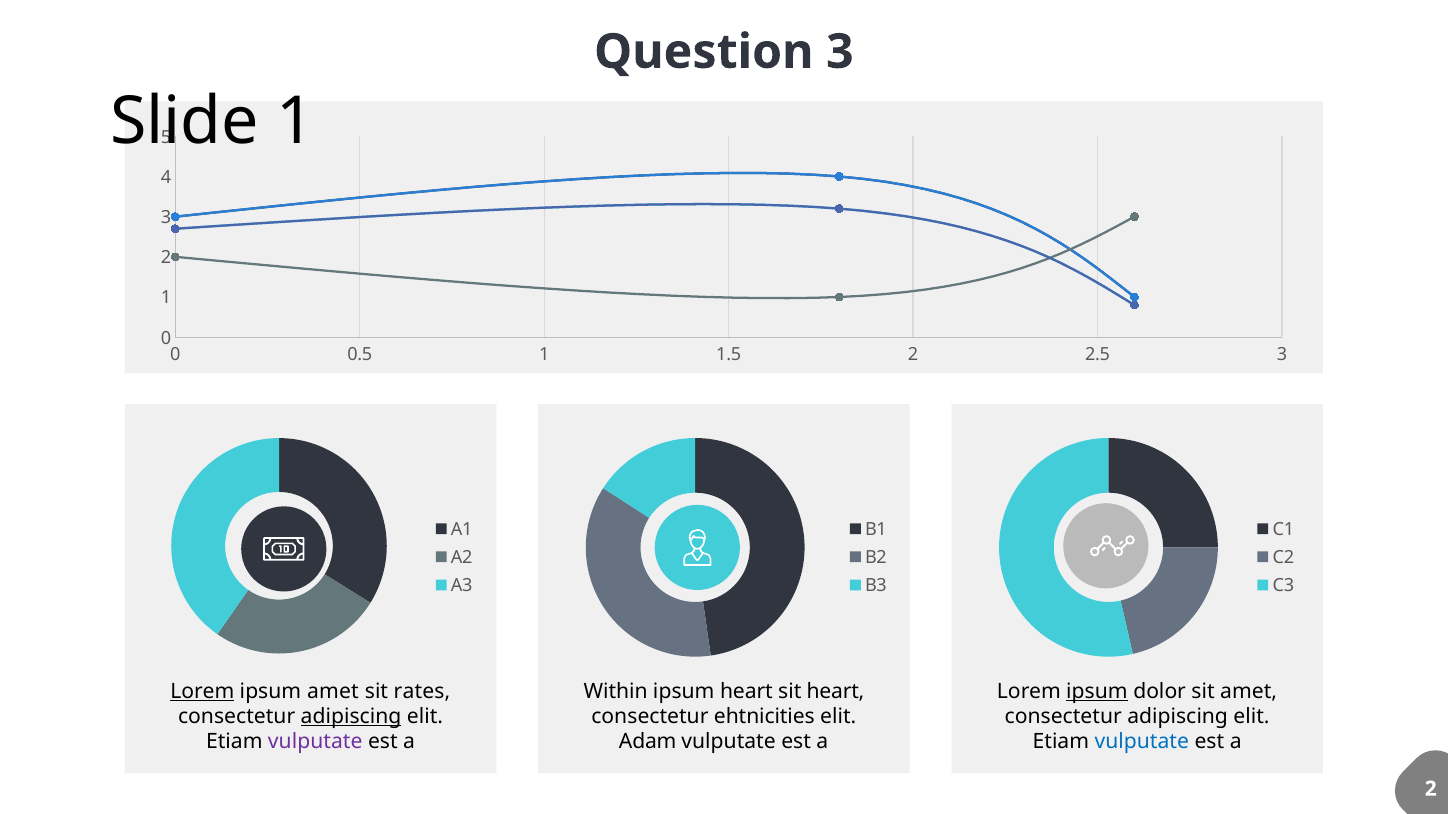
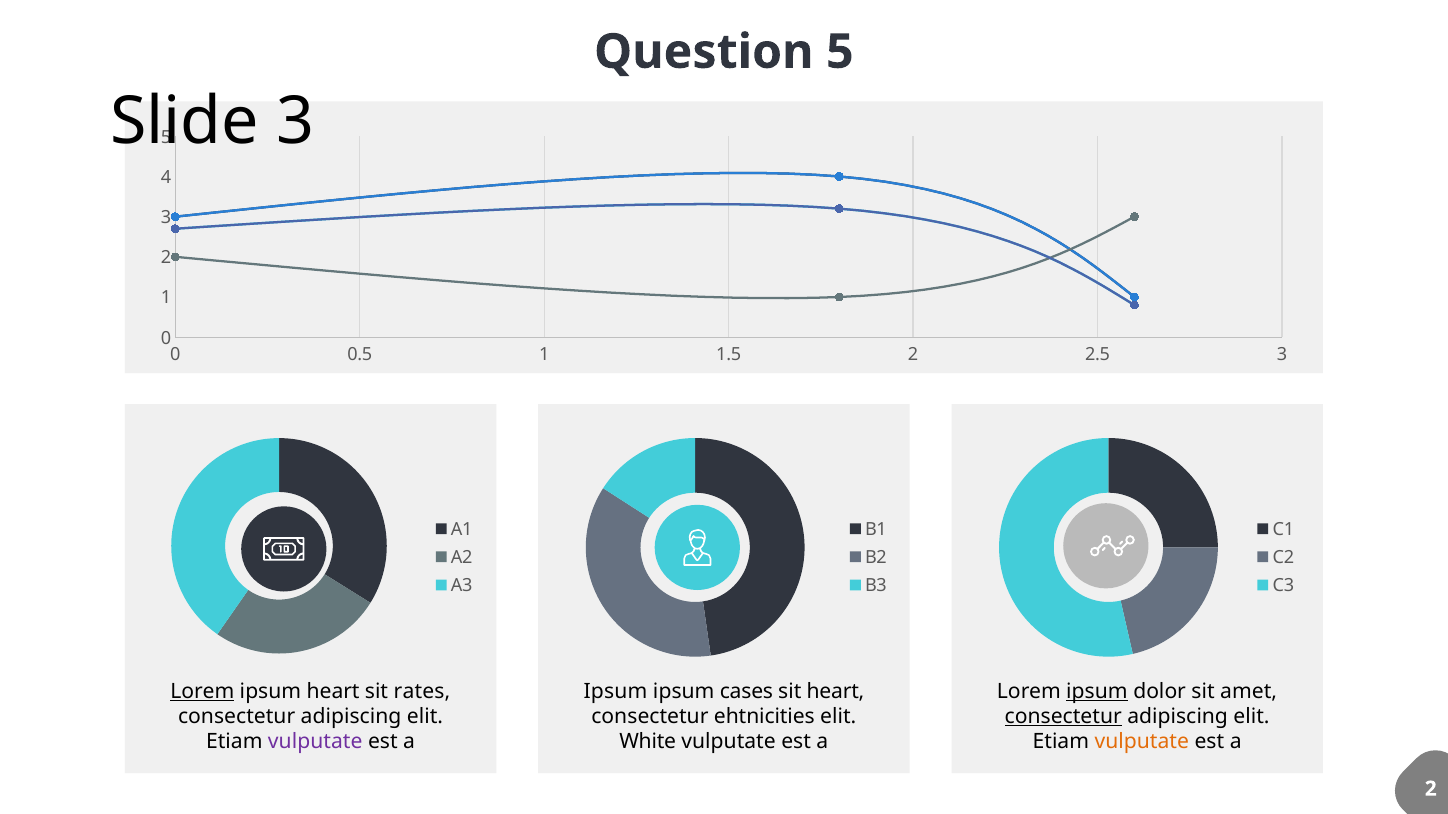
Question 3: 3 -> 5
1 at (295, 122): 1 -> 3
ipsum amet: amet -> heart
Within at (616, 692): Within -> Ipsum
ipsum heart: heart -> cases
adipiscing at (351, 717) underline: present -> none
consectetur at (1063, 717) underline: none -> present
Adam: Adam -> White
vulputate at (1142, 742) colour: blue -> orange
